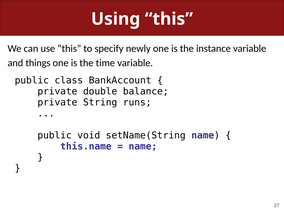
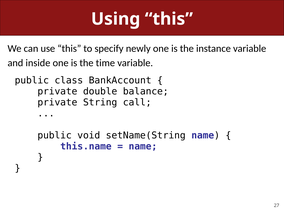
things: things -> inside
runs: runs -> call
